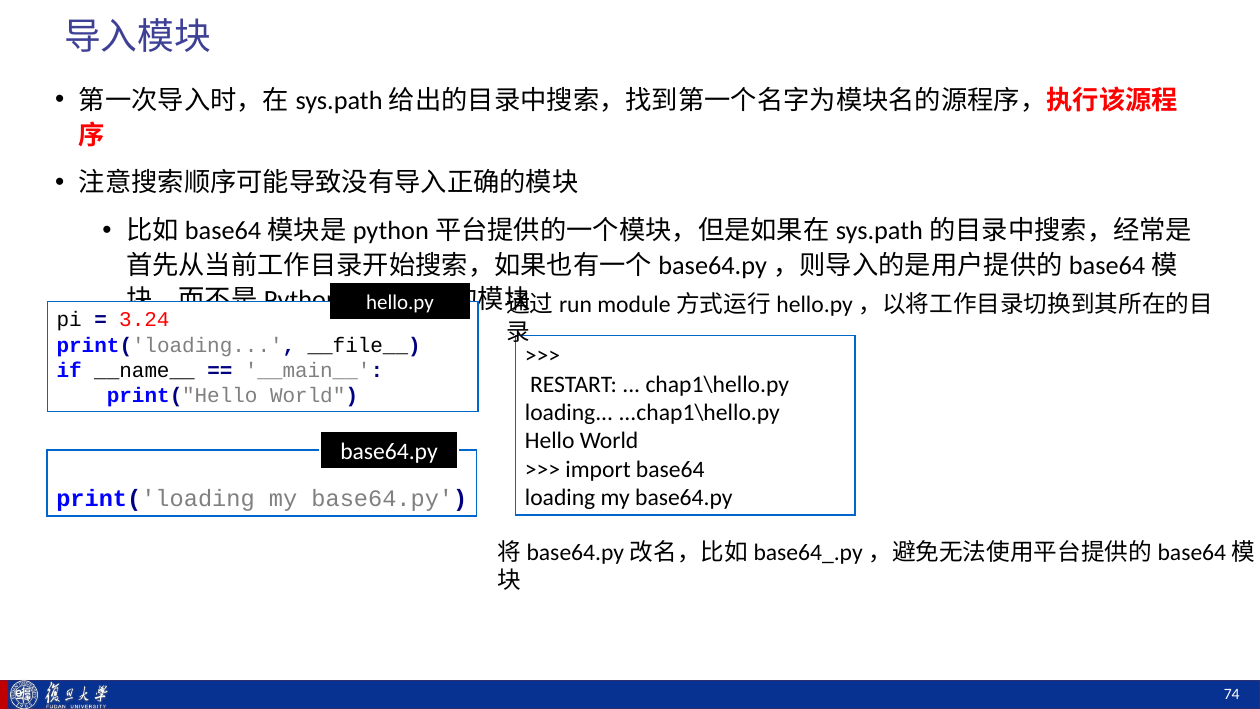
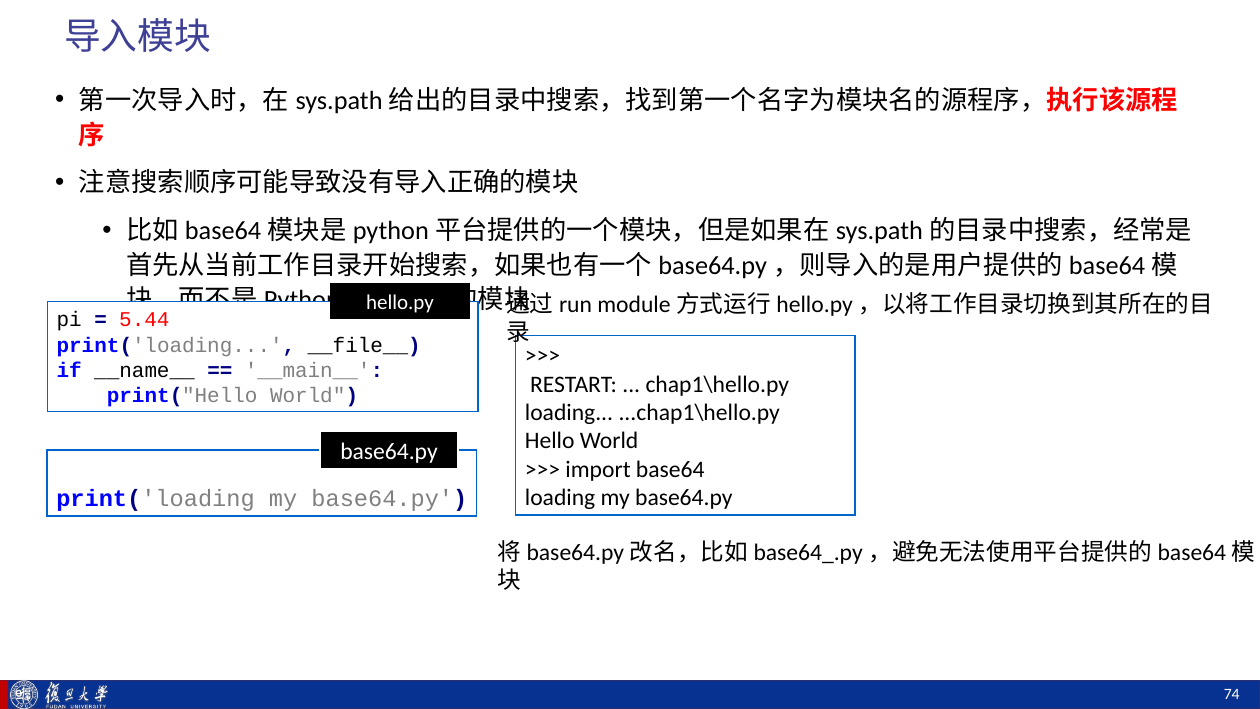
3.24: 3.24 -> 5.44
